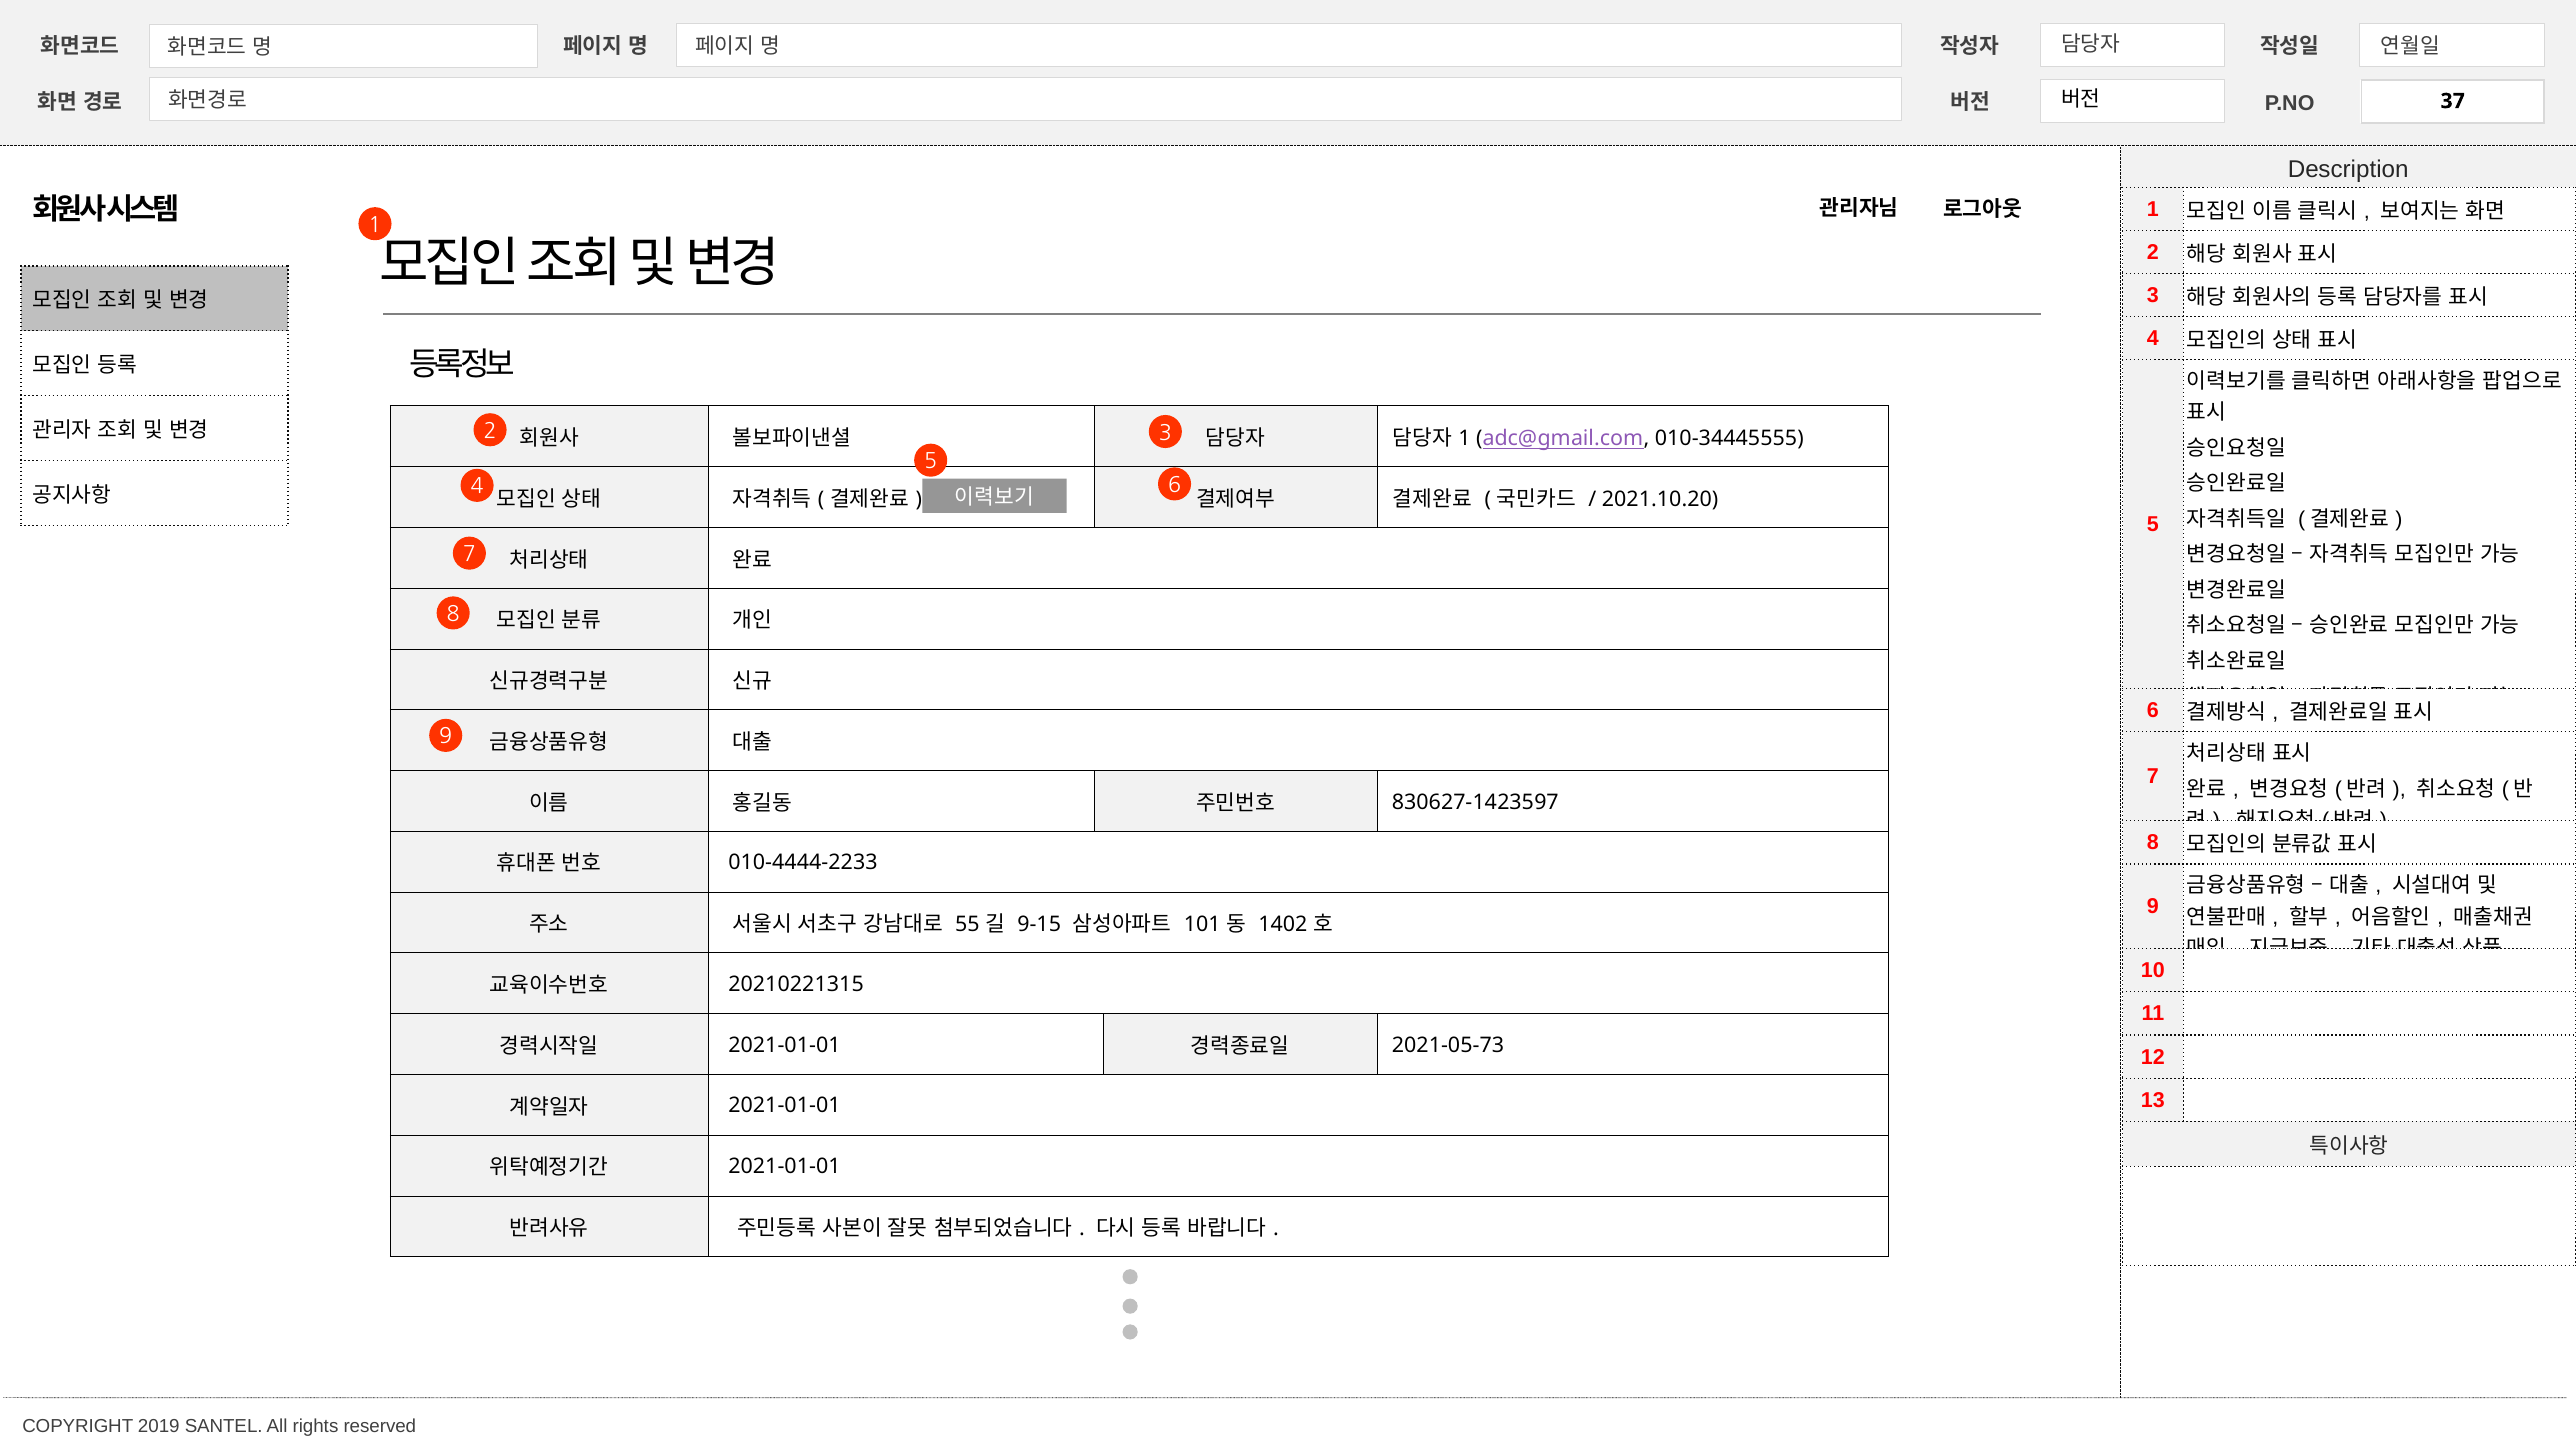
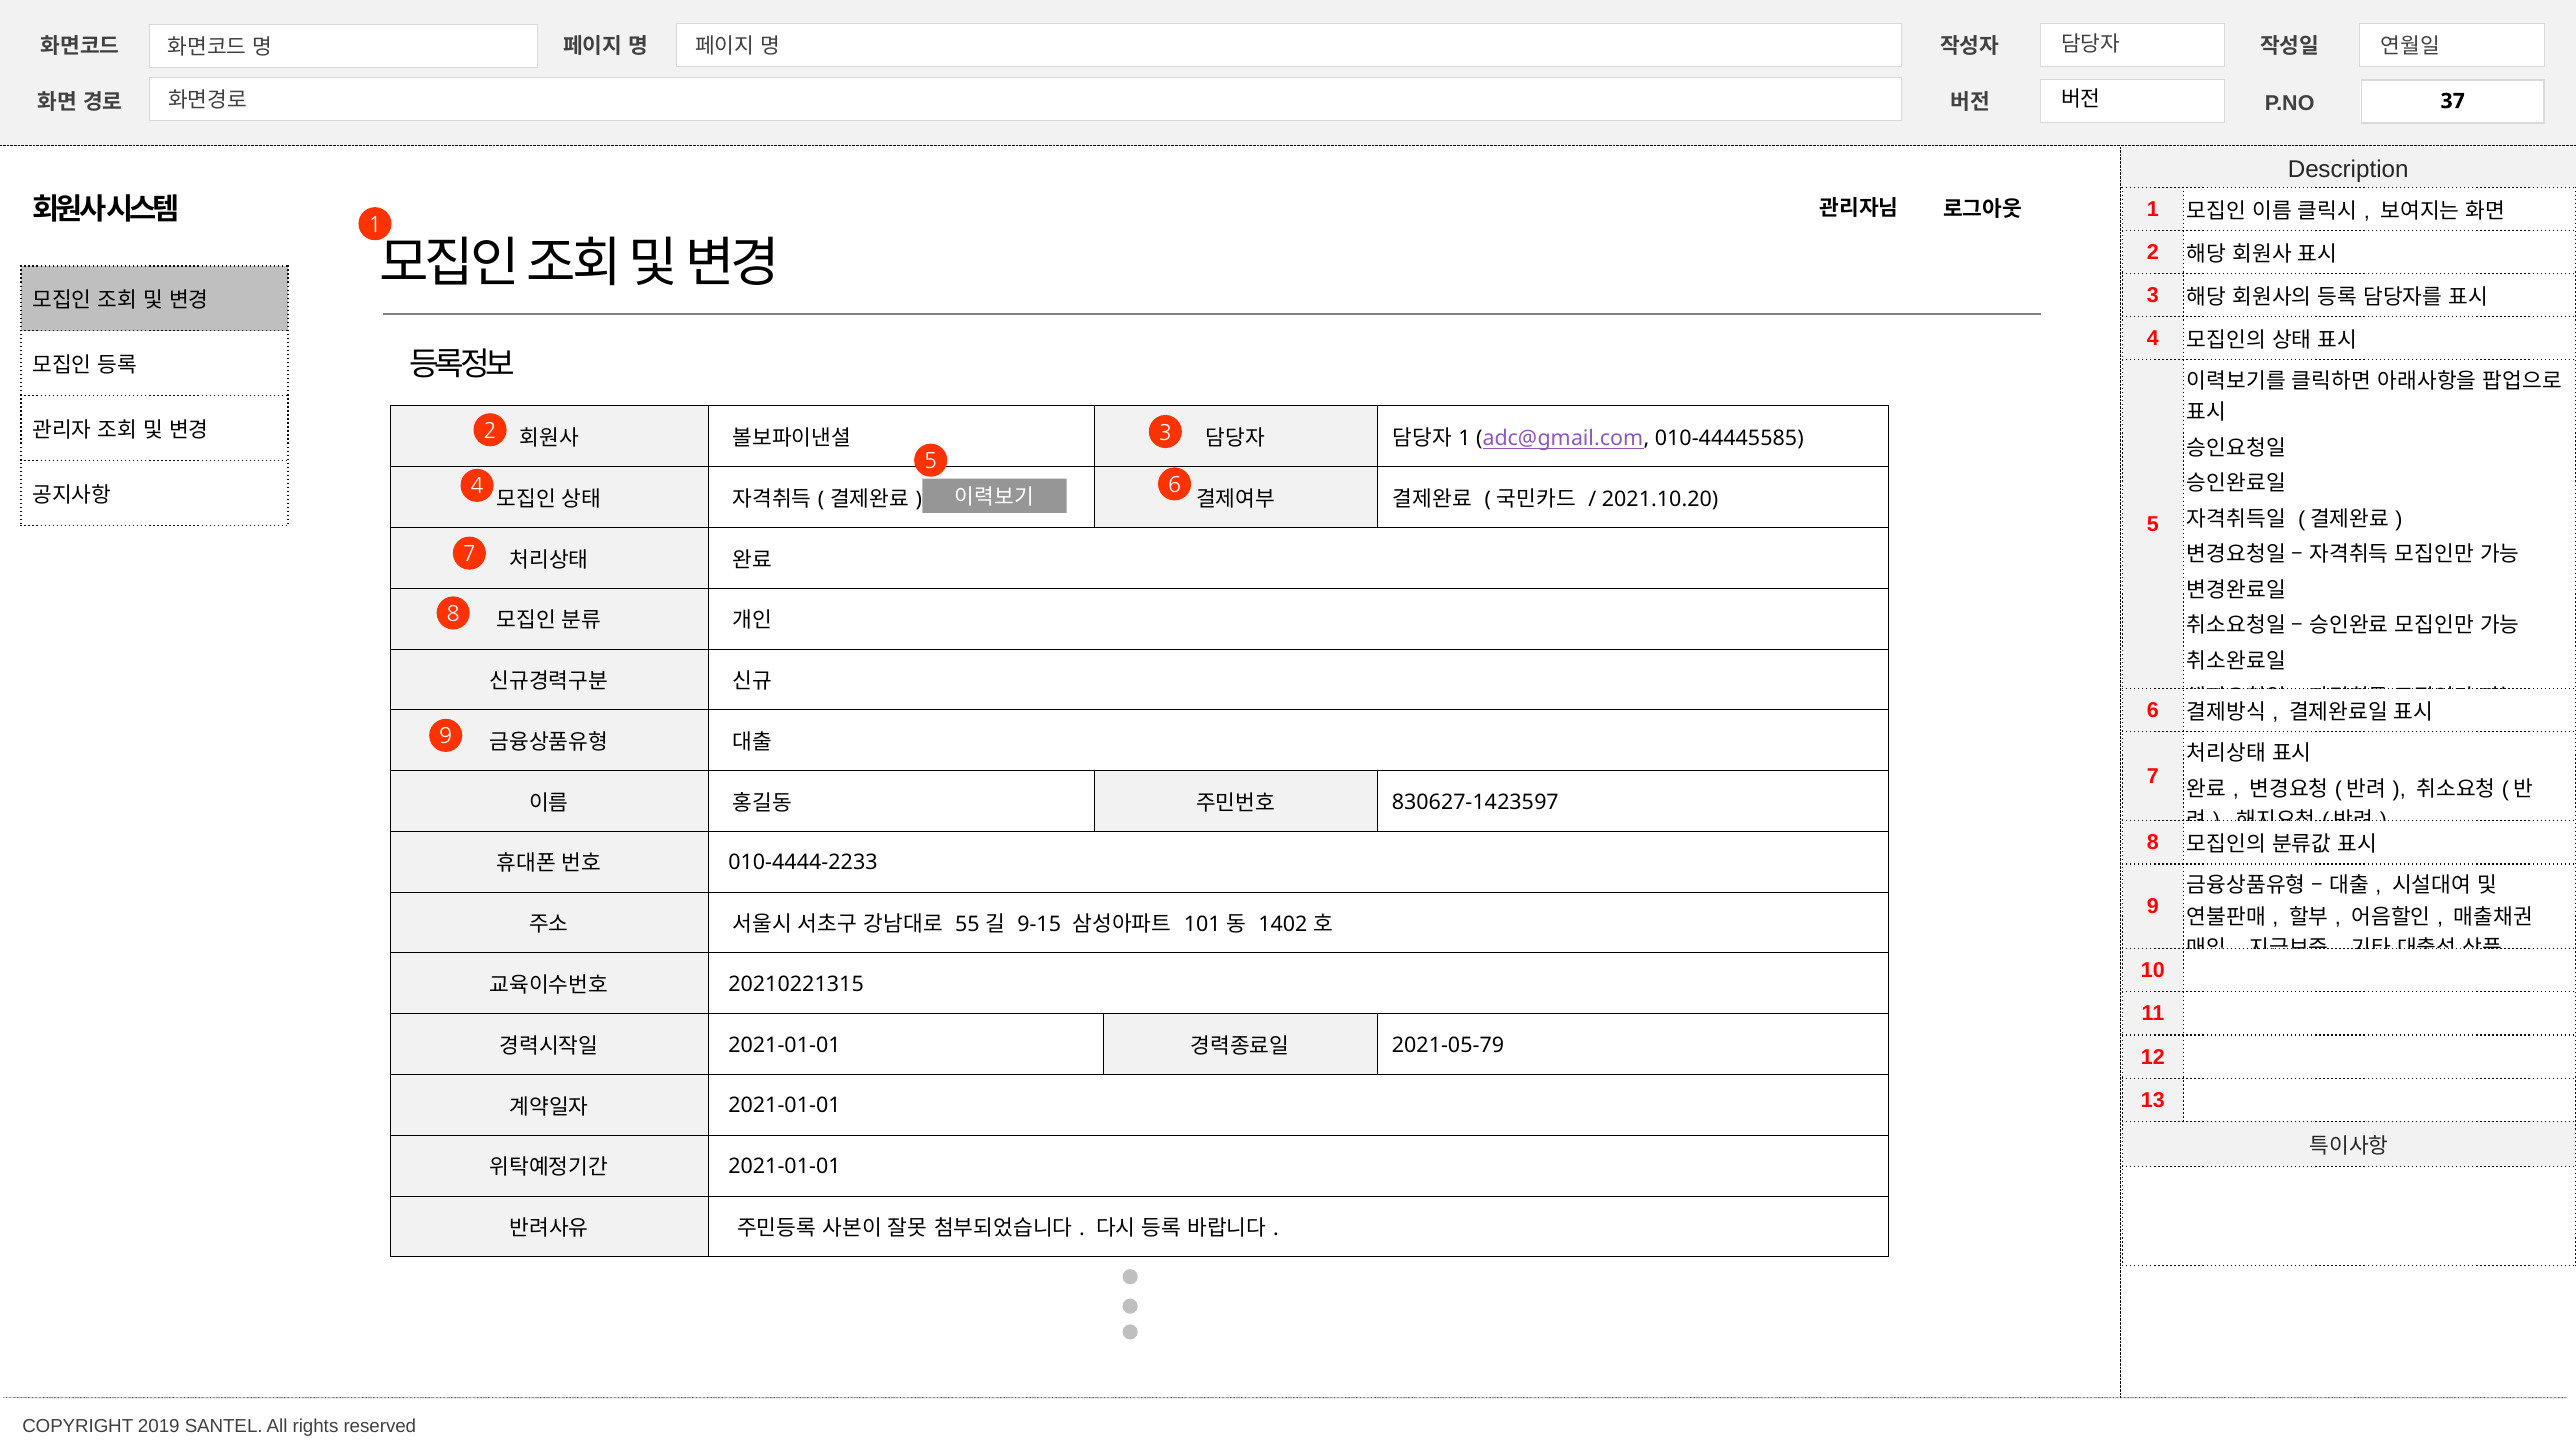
010-34445555: 010-34445555 -> 010-44445585
2021-05-73: 2021-05-73 -> 2021-05-79
